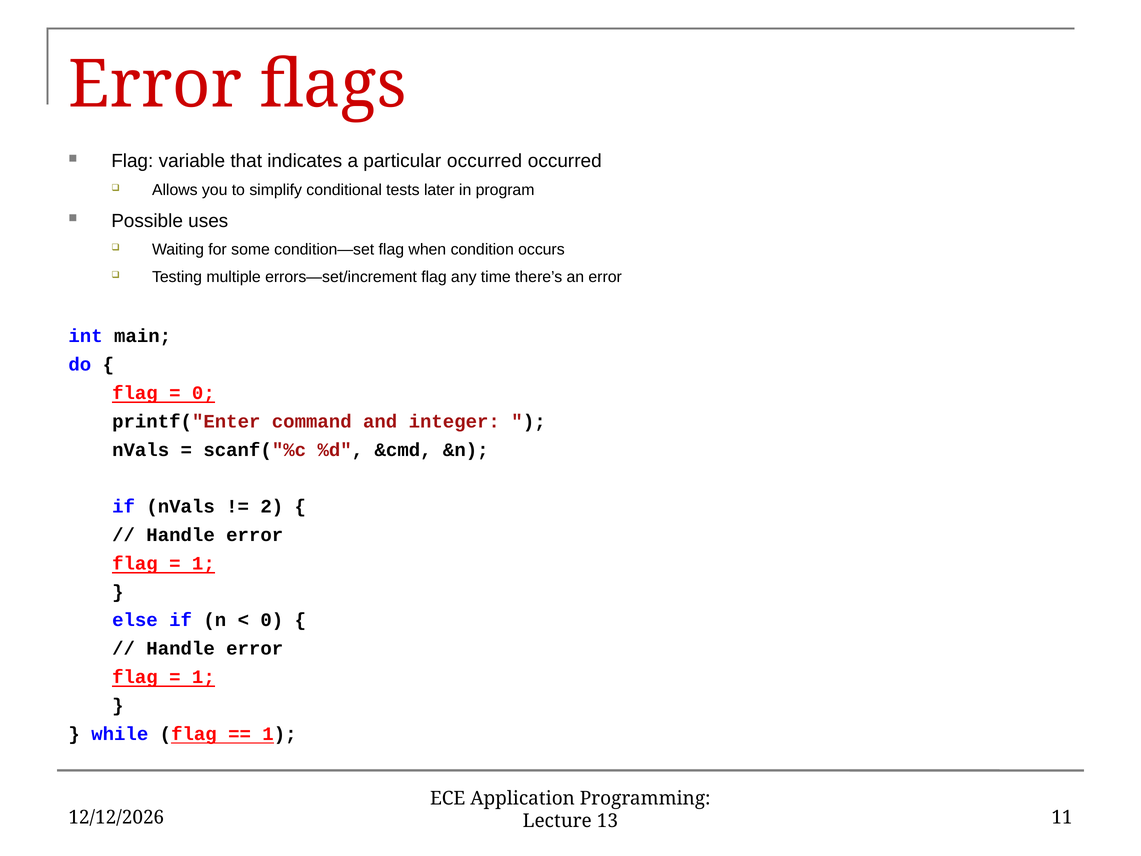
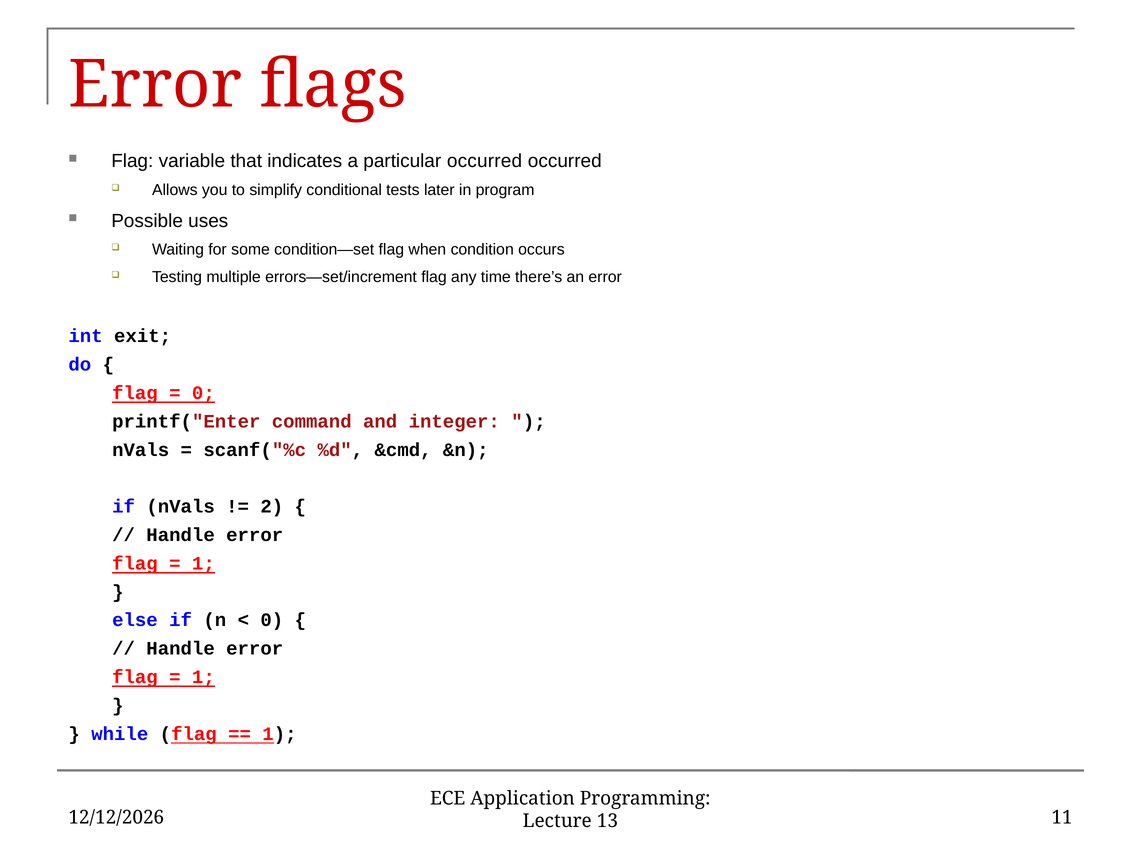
main: main -> exit
